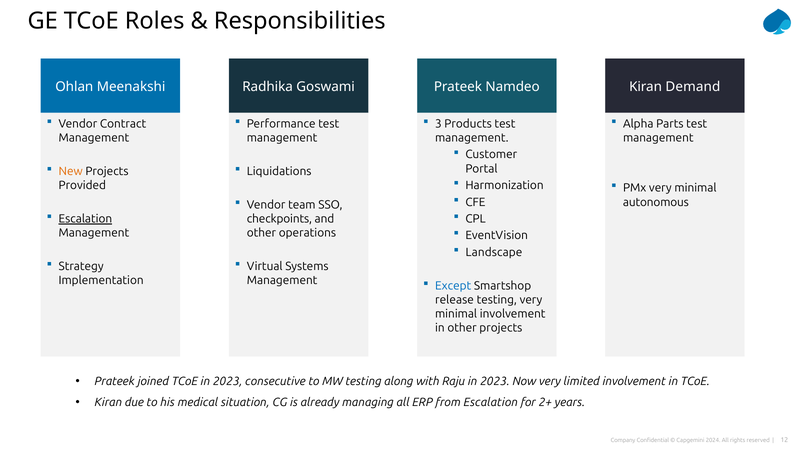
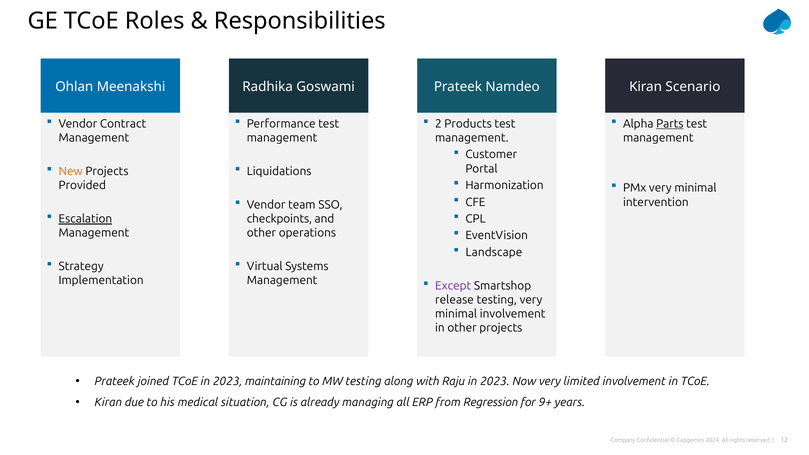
Demand: Demand -> Scenario
3: 3 -> 2
Parts underline: none -> present
autonomous: autonomous -> intervention
Except colour: blue -> purple
consecutive: consecutive -> maintaining
from Escalation: Escalation -> Regression
2+: 2+ -> 9+
